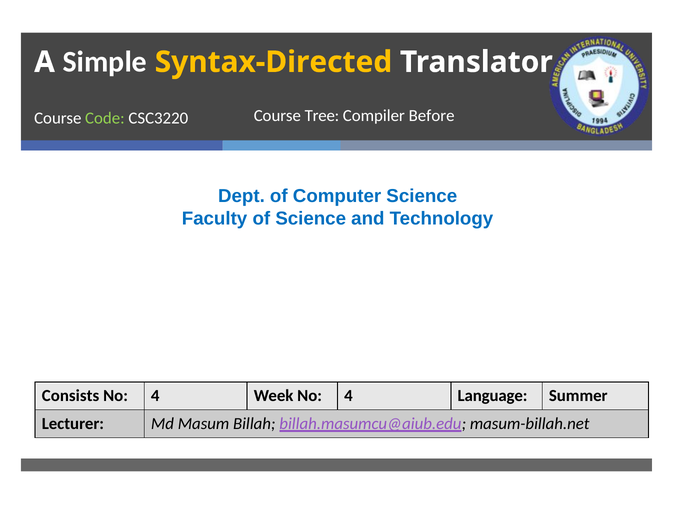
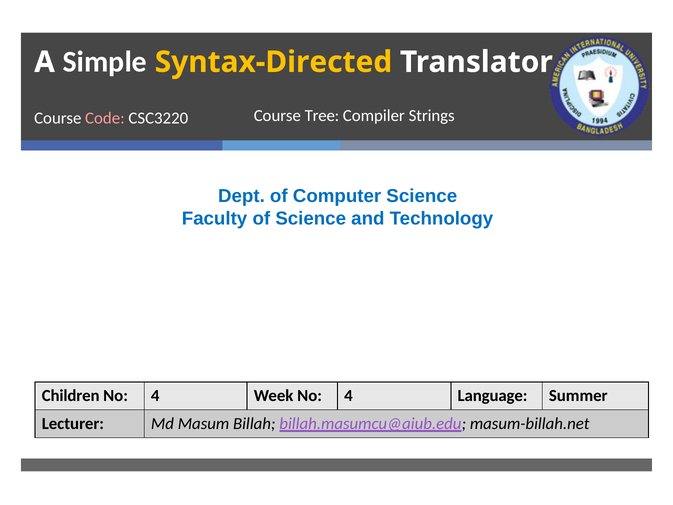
Code colour: light green -> pink
Before: Before -> Strings
Consists: Consists -> Children
